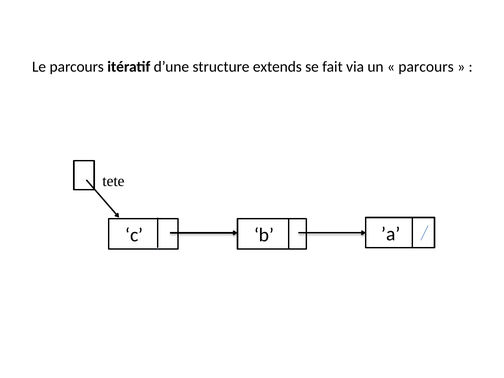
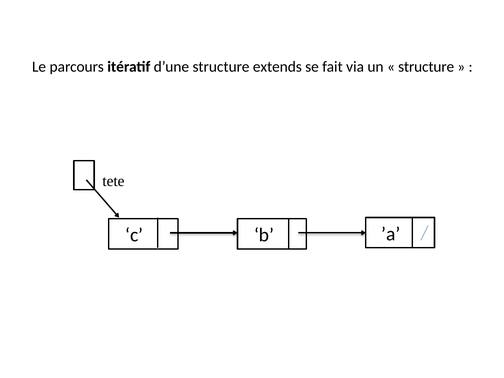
parcours at (426, 67): parcours -> structure
